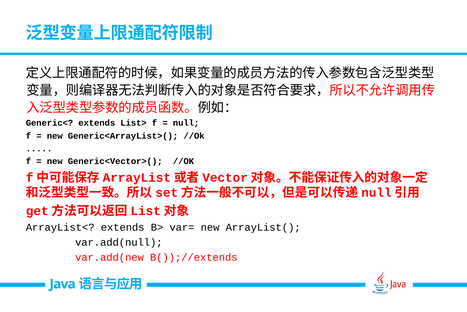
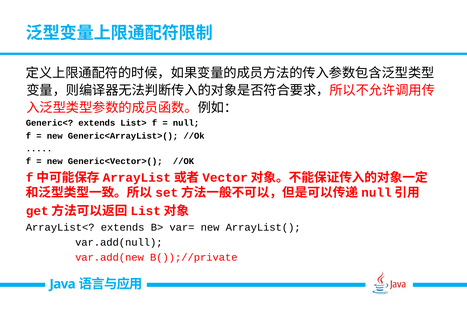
B());//extends: B());//extends -> B());//private
